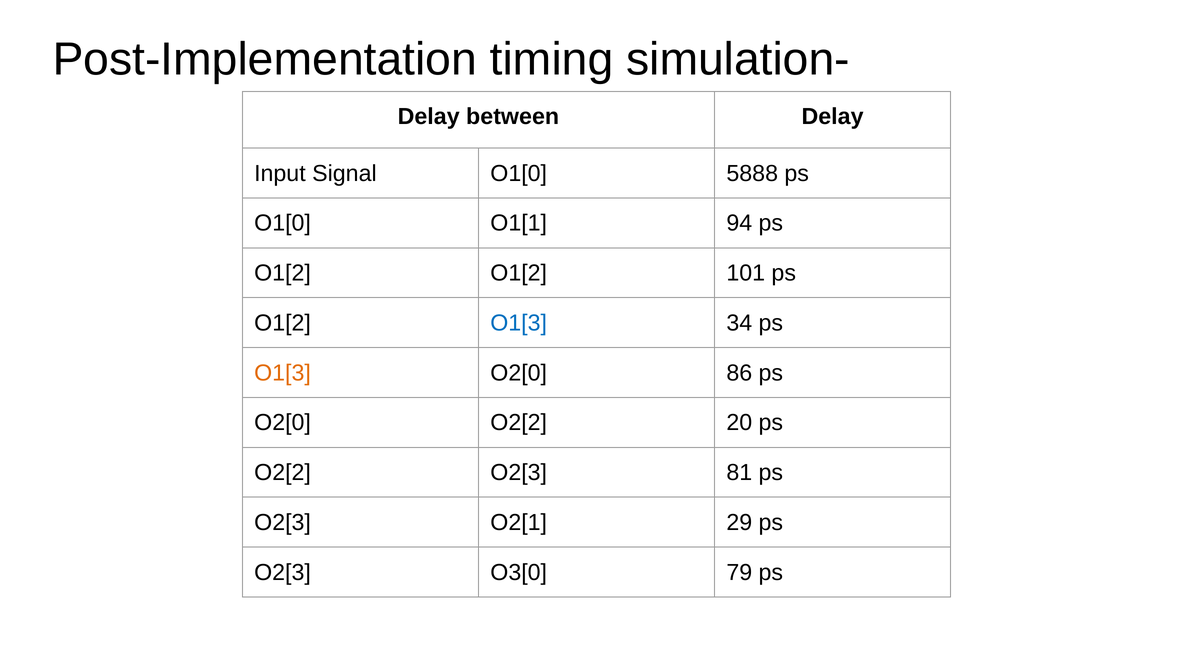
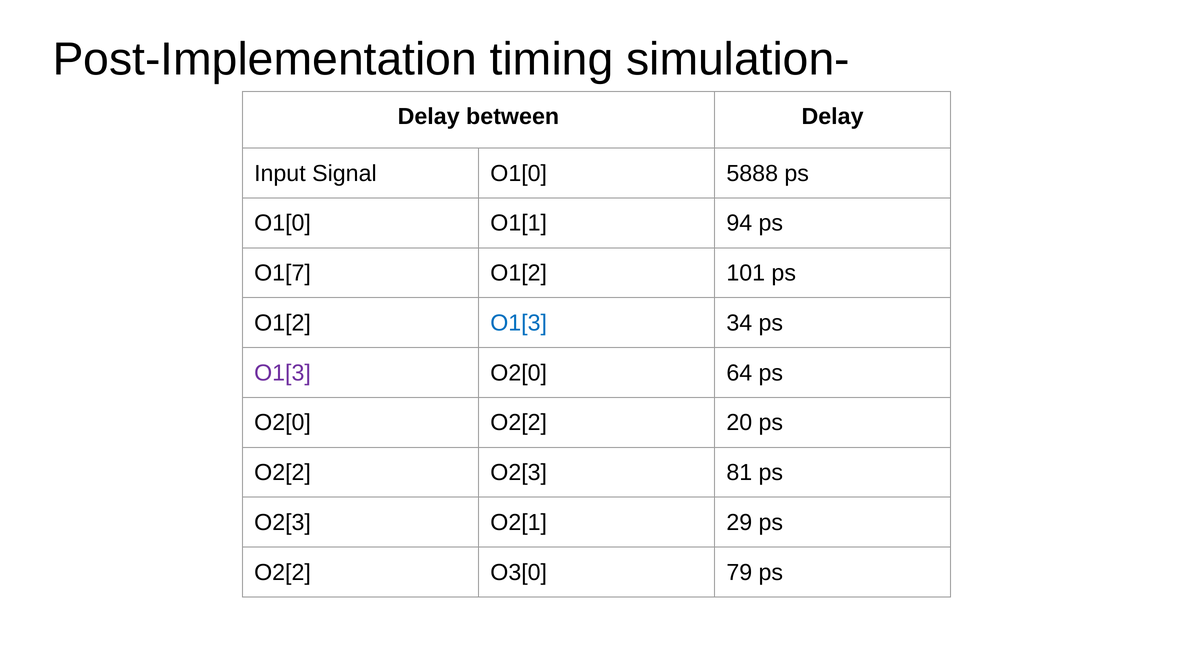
O1[2 at (283, 273): O1[2 -> O1[7
O1[3 at (283, 373) colour: orange -> purple
86: 86 -> 64
O2[3 at (283, 572): O2[3 -> O2[2
